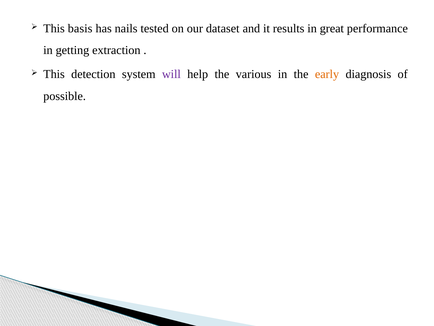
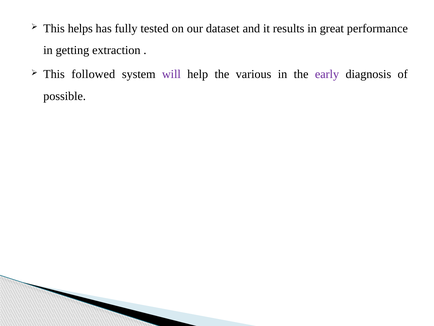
basis: basis -> helps
nails: nails -> fully
detection: detection -> followed
early colour: orange -> purple
